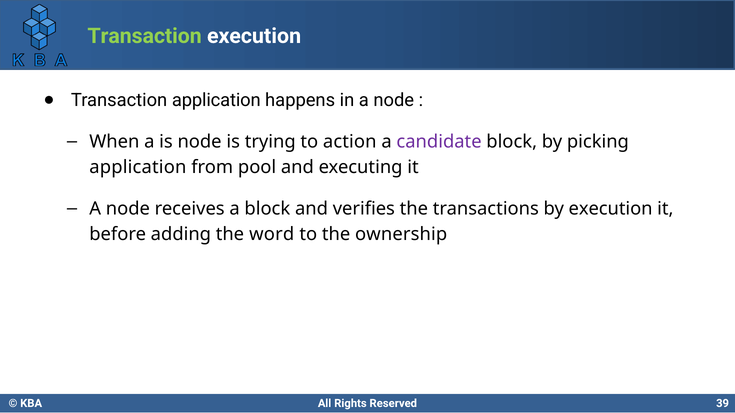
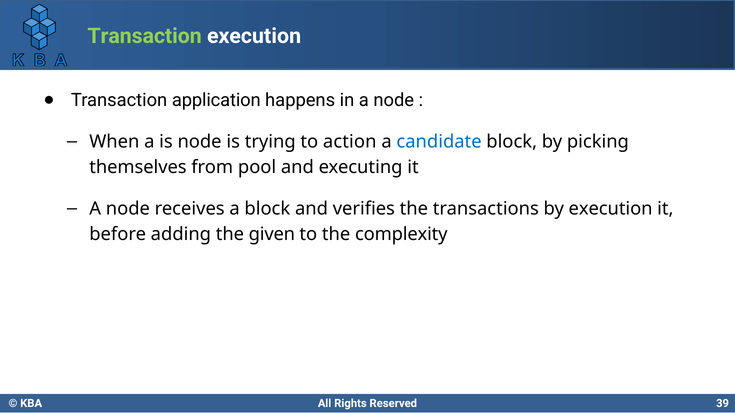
candidate colour: purple -> blue
application at (138, 167): application -> themselves
word: word -> given
ownership: ownership -> complexity
